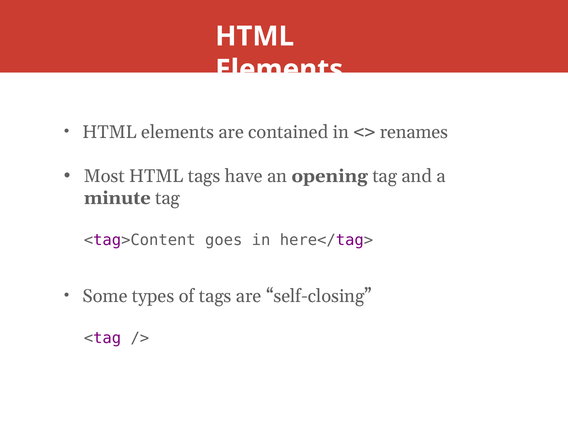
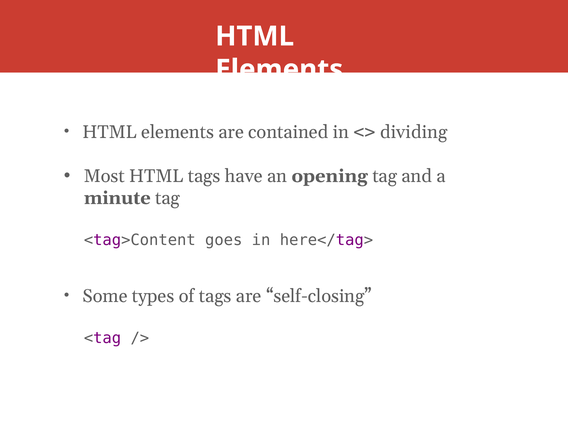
renames: renames -> dividing
